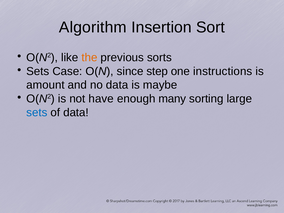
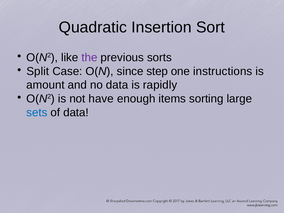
Algorithm: Algorithm -> Quadratic
the colour: orange -> purple
Sets at (38, 71): Sets -> Split
maybe: maybe -> rapidly
many: many -> items
